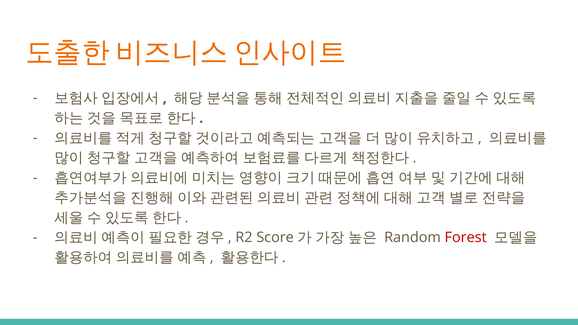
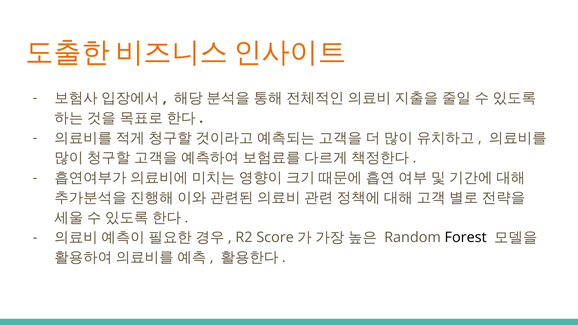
Forest colour: red -> black
